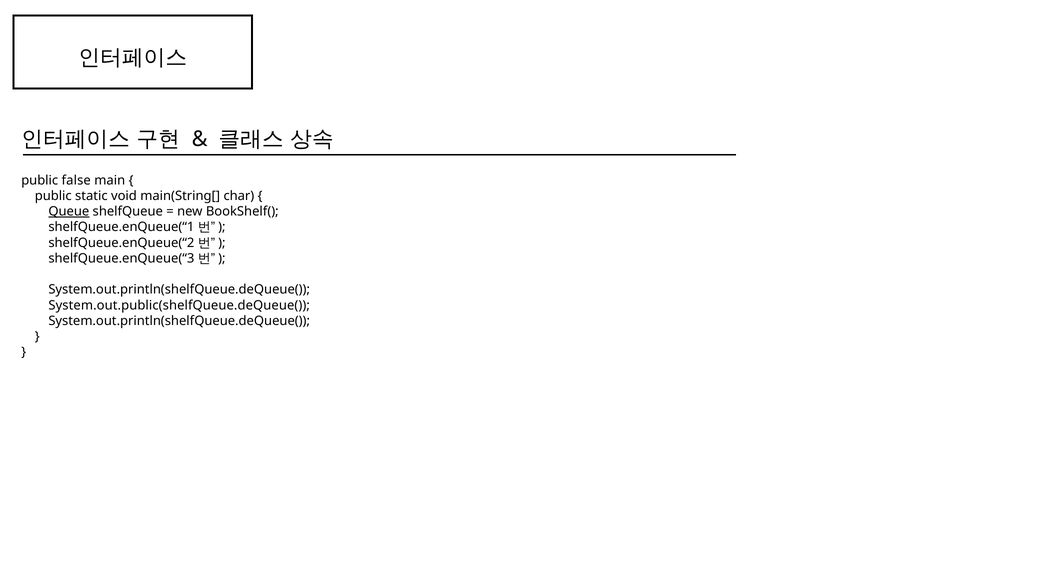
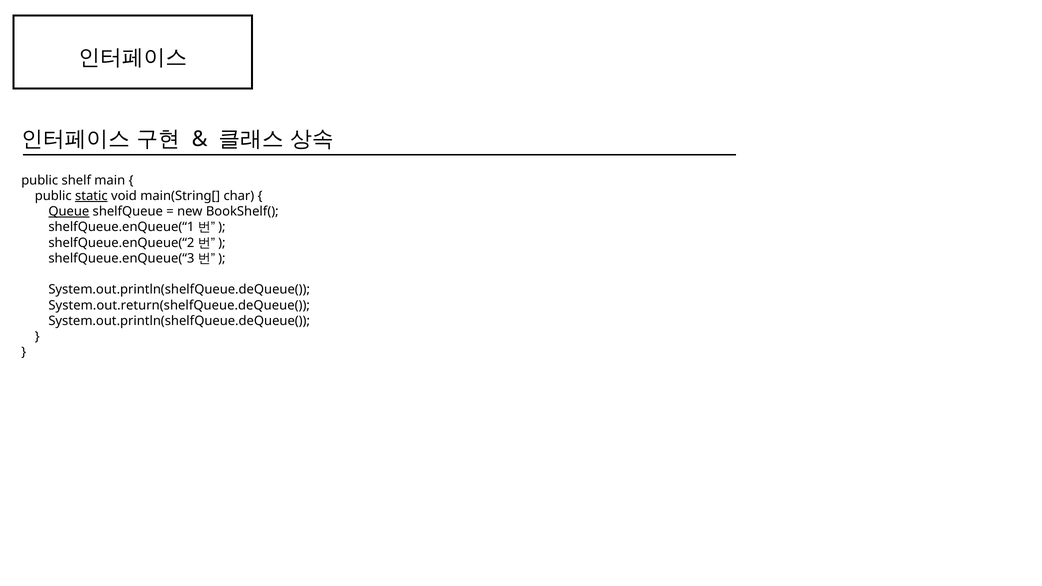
false: false -> shelf
static underline: none -> present
System.out.public(shelfQueue.deQueue(: System.out.public(shelfQueue.deQueue( -> System.out.return(shelfQueue.deQueue(
